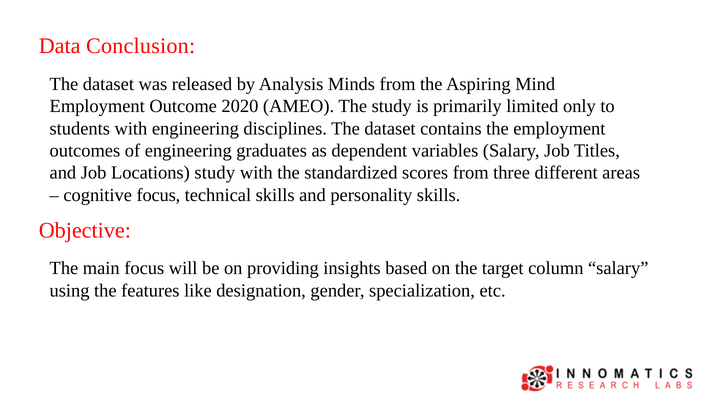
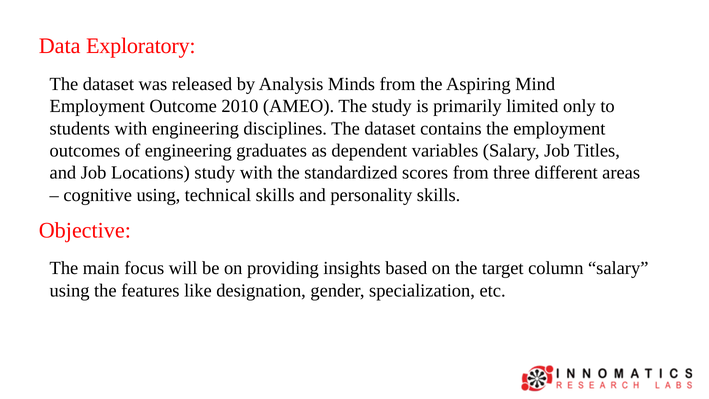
Conclusion: Conclusion -> Exploratory
2020: 2020 -> 2010
cognitive focus: focus -> using
